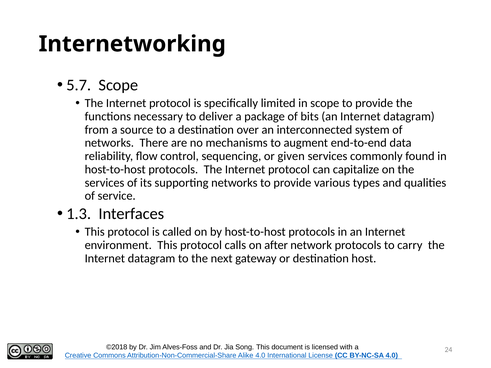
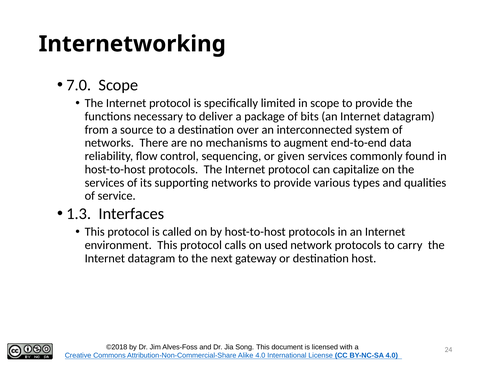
5.7: 5.7 -> 7.0
after: after -> used
